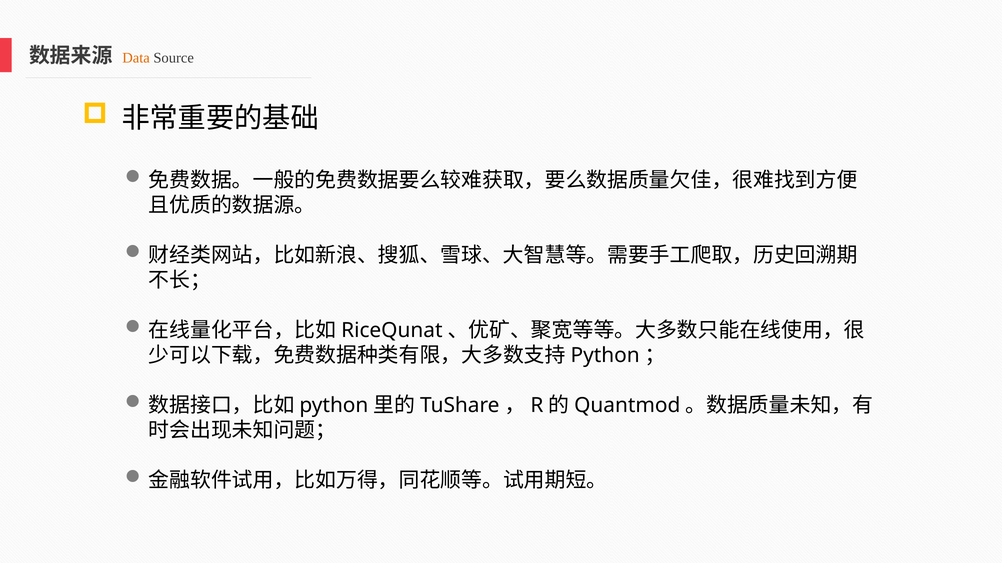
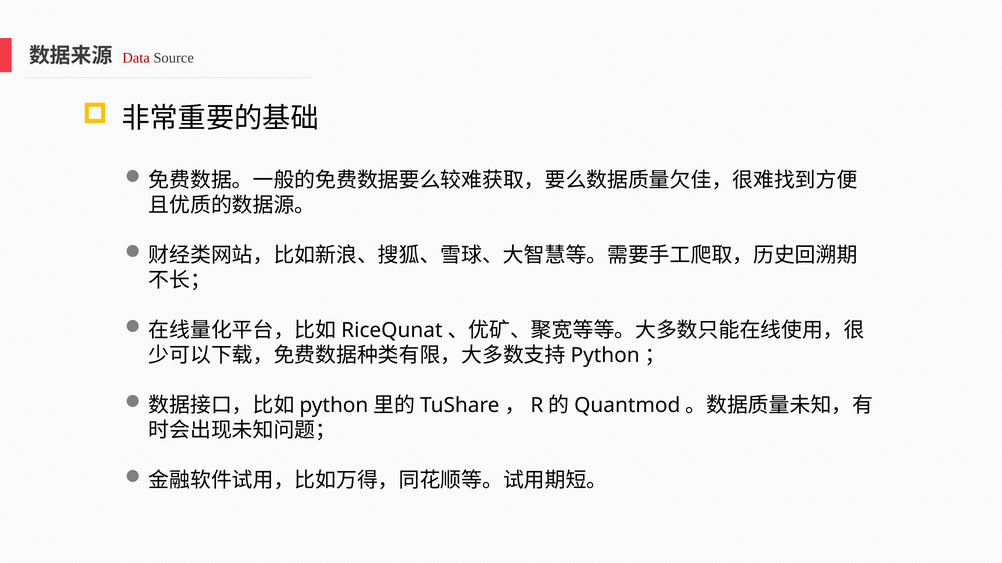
Data colour: orange -> red
